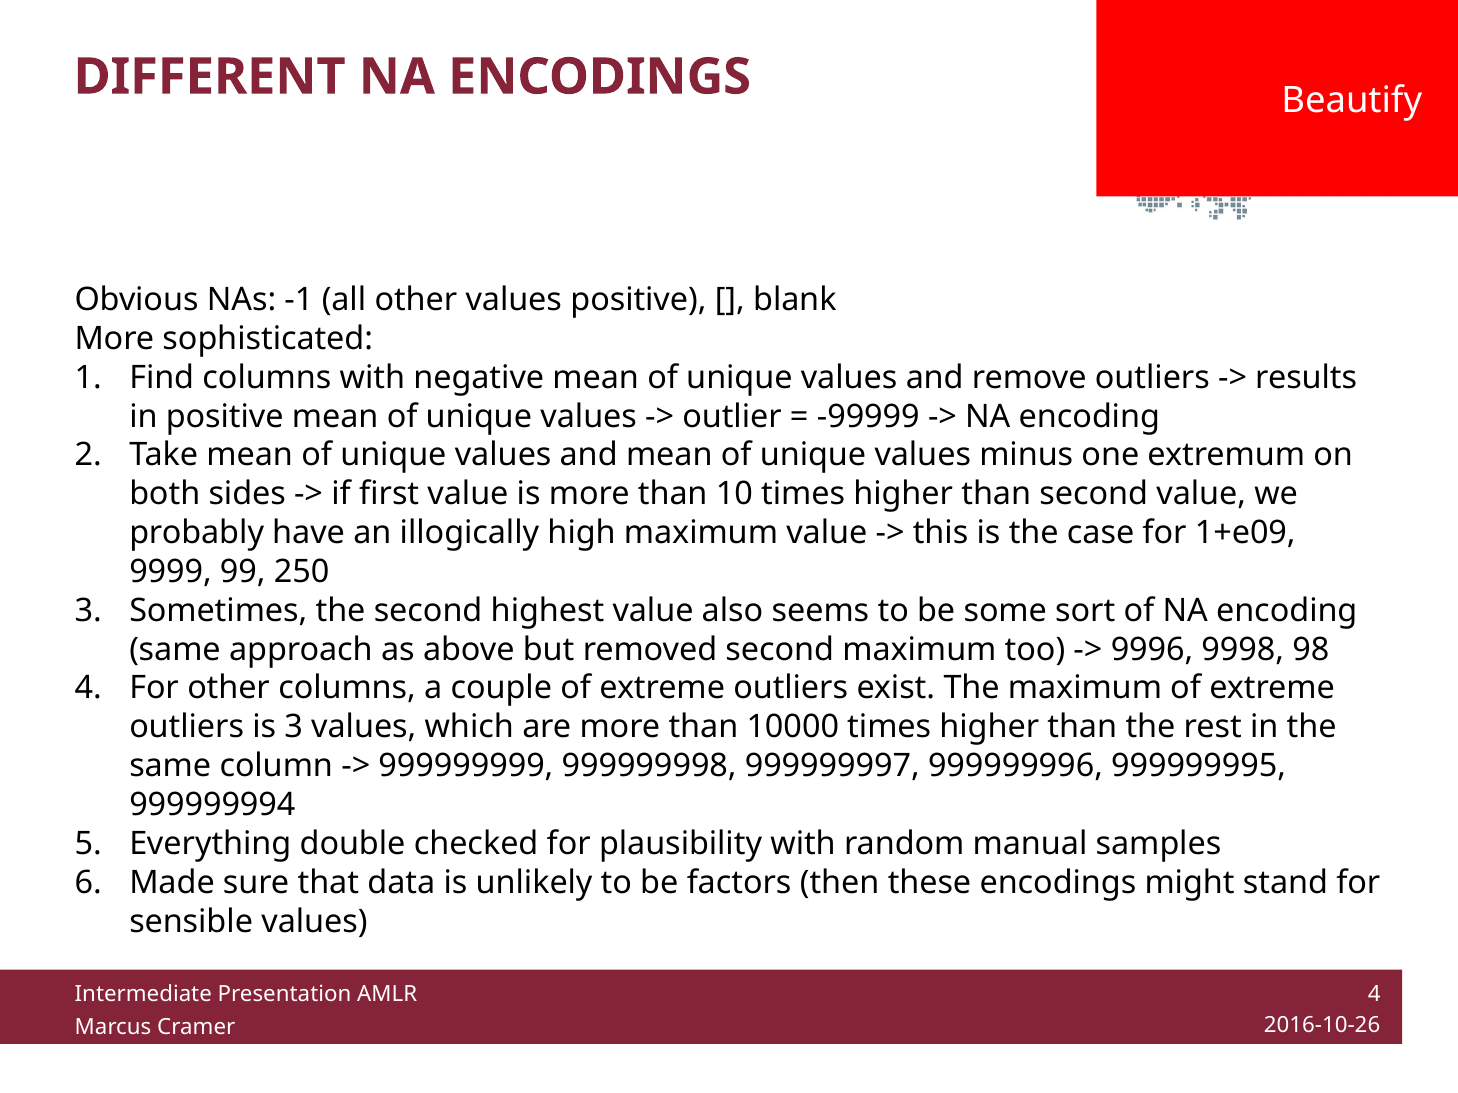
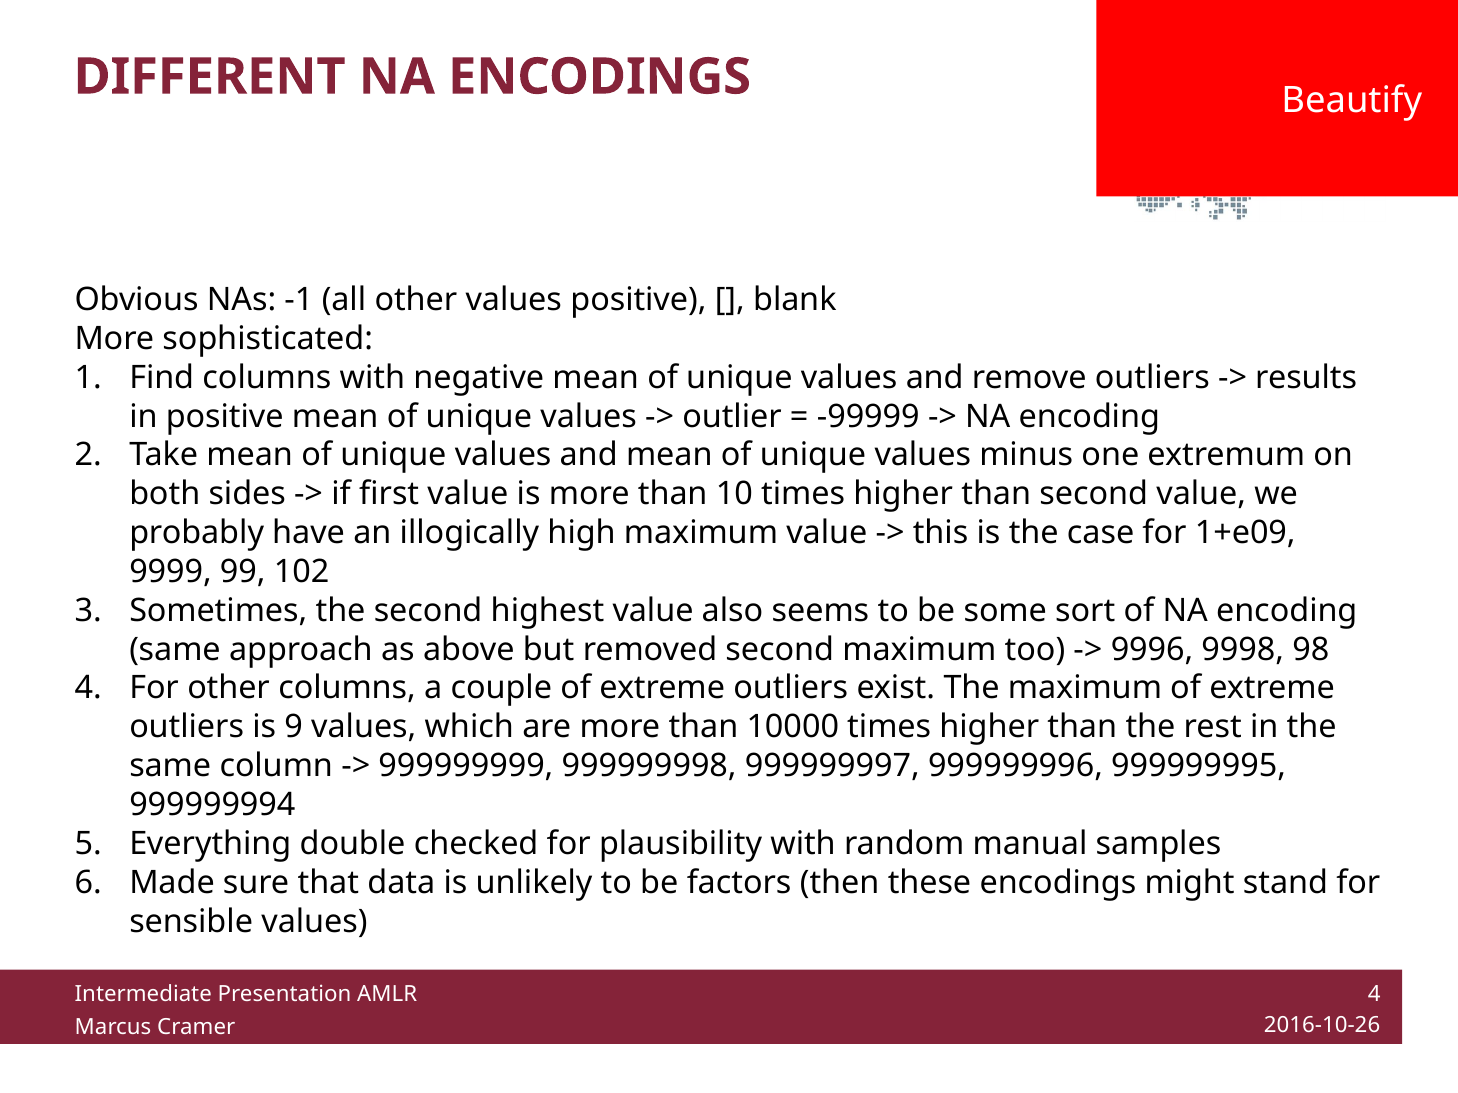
250: 250 -> 102
is 3: 3 -> 9
